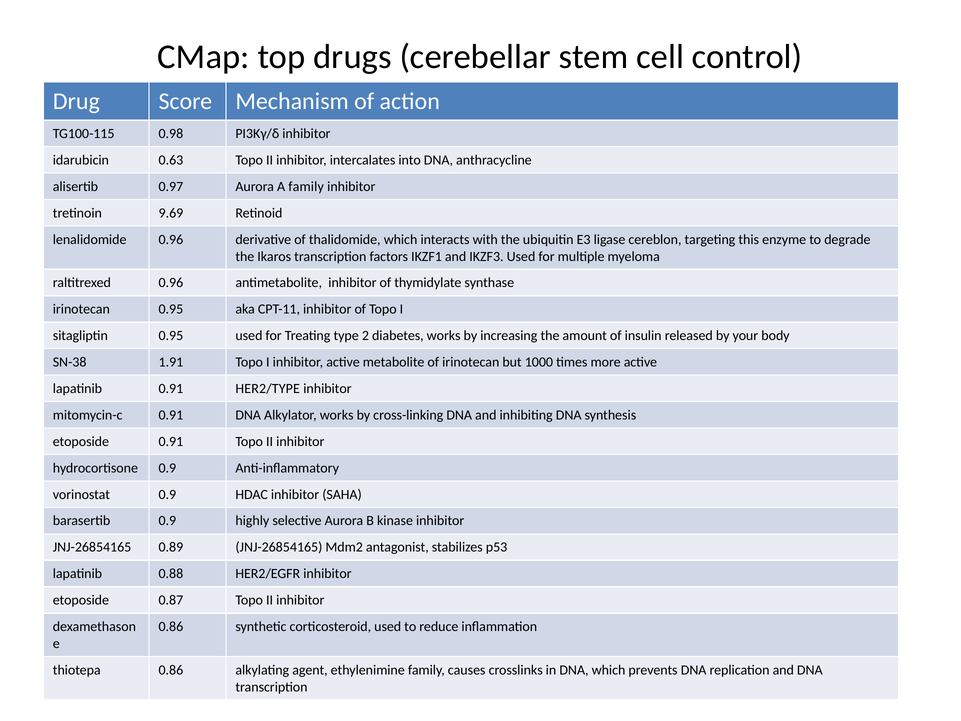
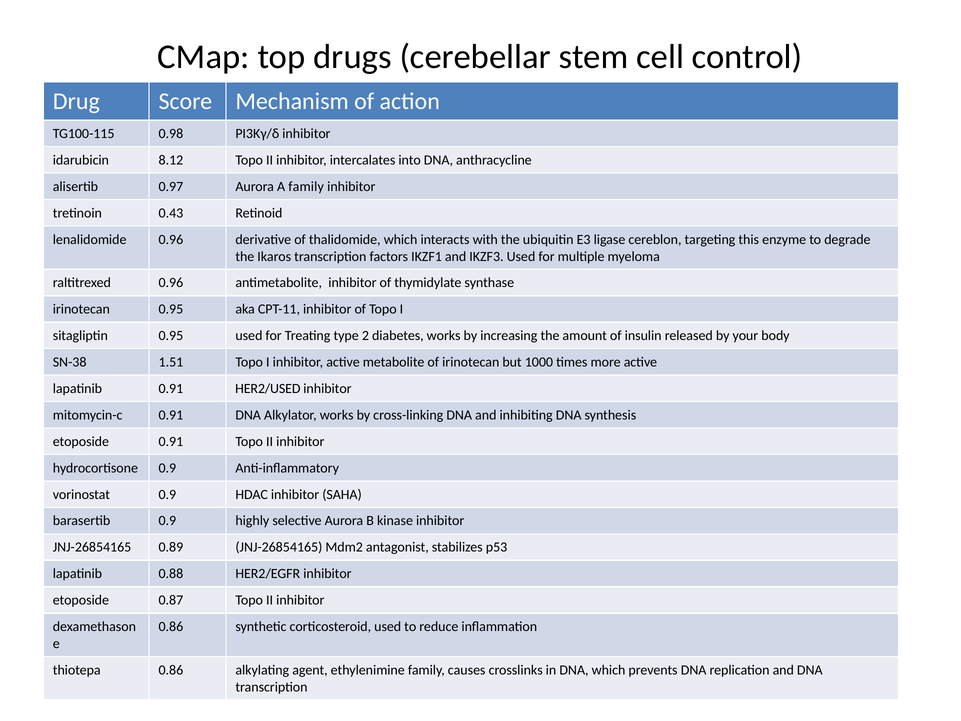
0.63: 0.63 -> 8.12
9.69: 9.69 -> 0.43
1.91: 1.91 -> 1.51
HER2/TYPE: HER2/TYPE -> HER2/USED
